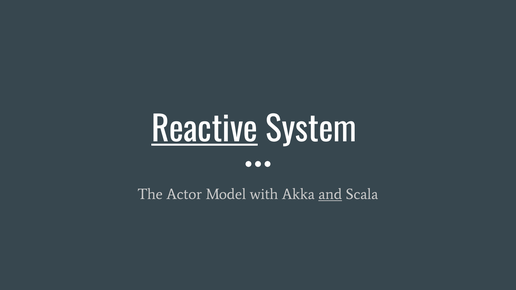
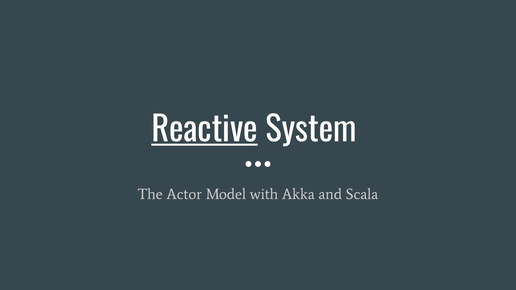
and underline: present -> none
